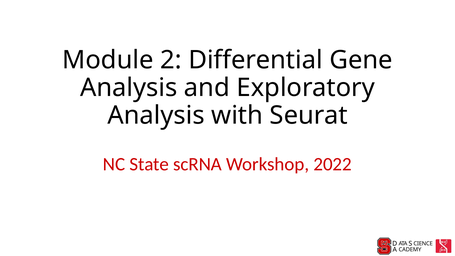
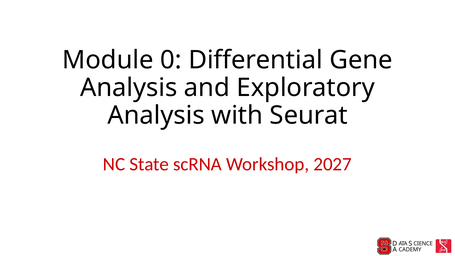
2: 2 -> 0
2022: 2022 -> 2027
